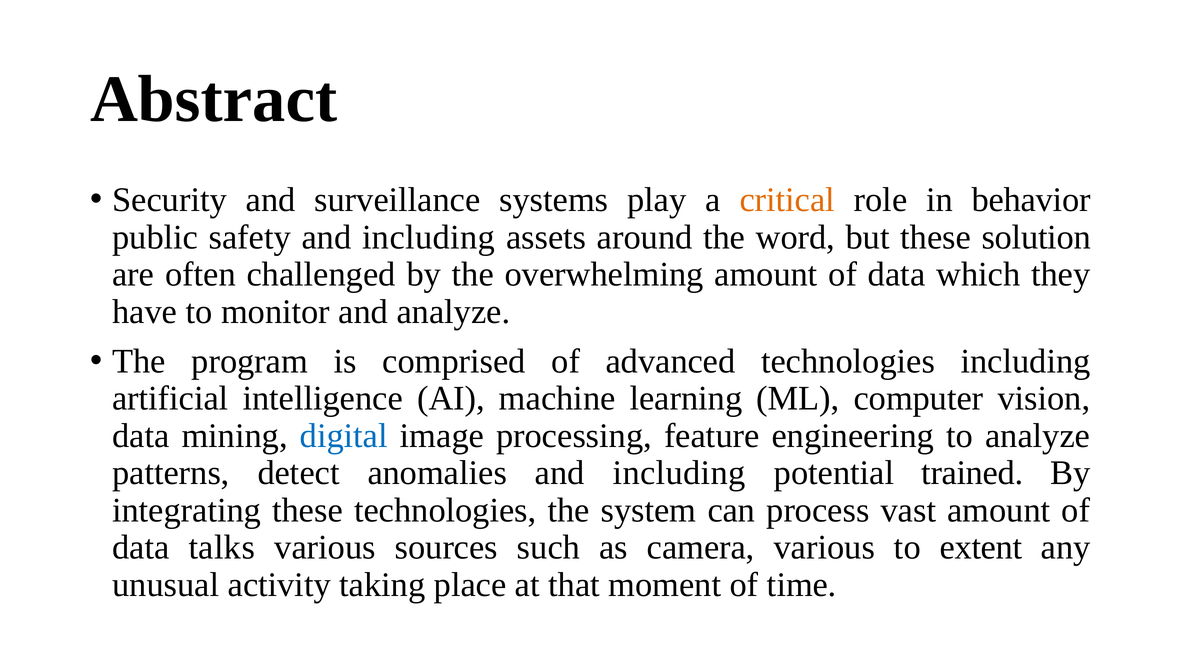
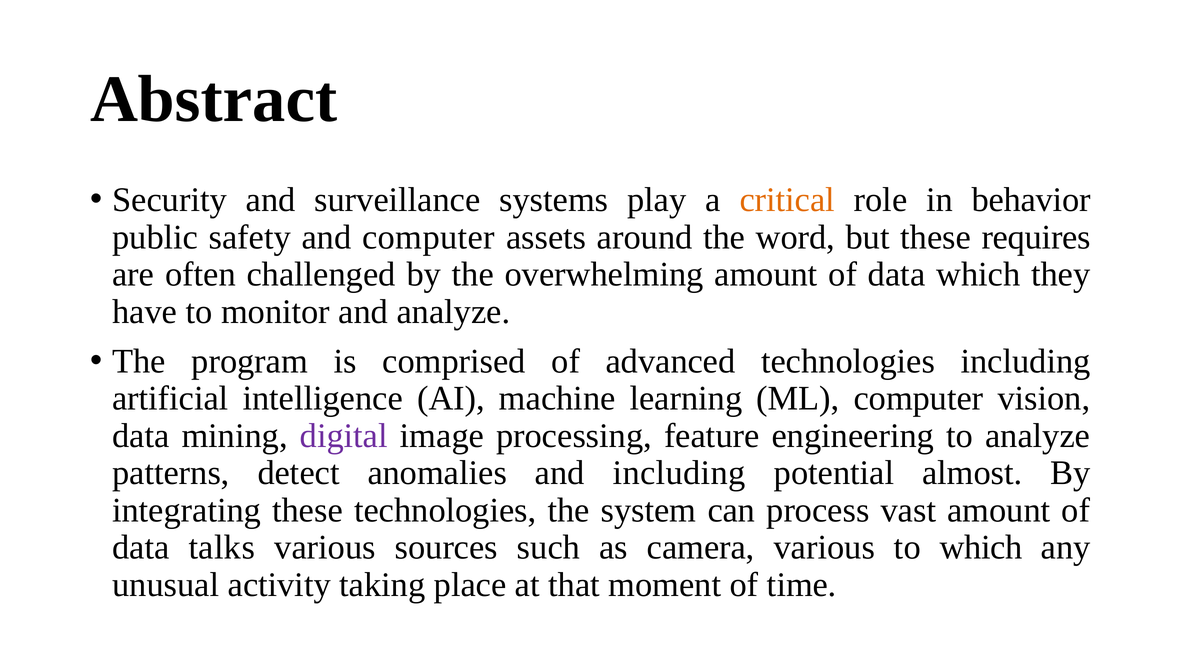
safety and including: including -> computer
solution: solution -> requires
digital colour: blue -> purple
trained: trained -> almost
to extent: extent -> which
